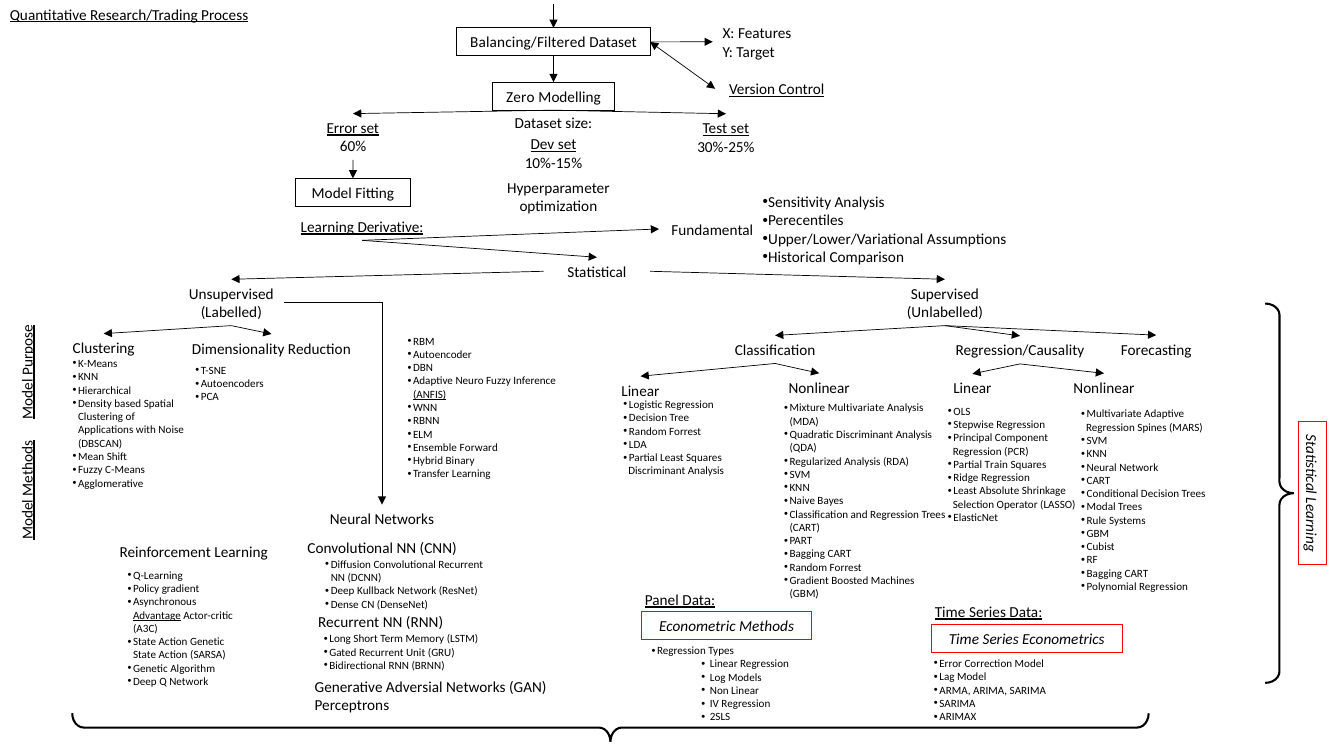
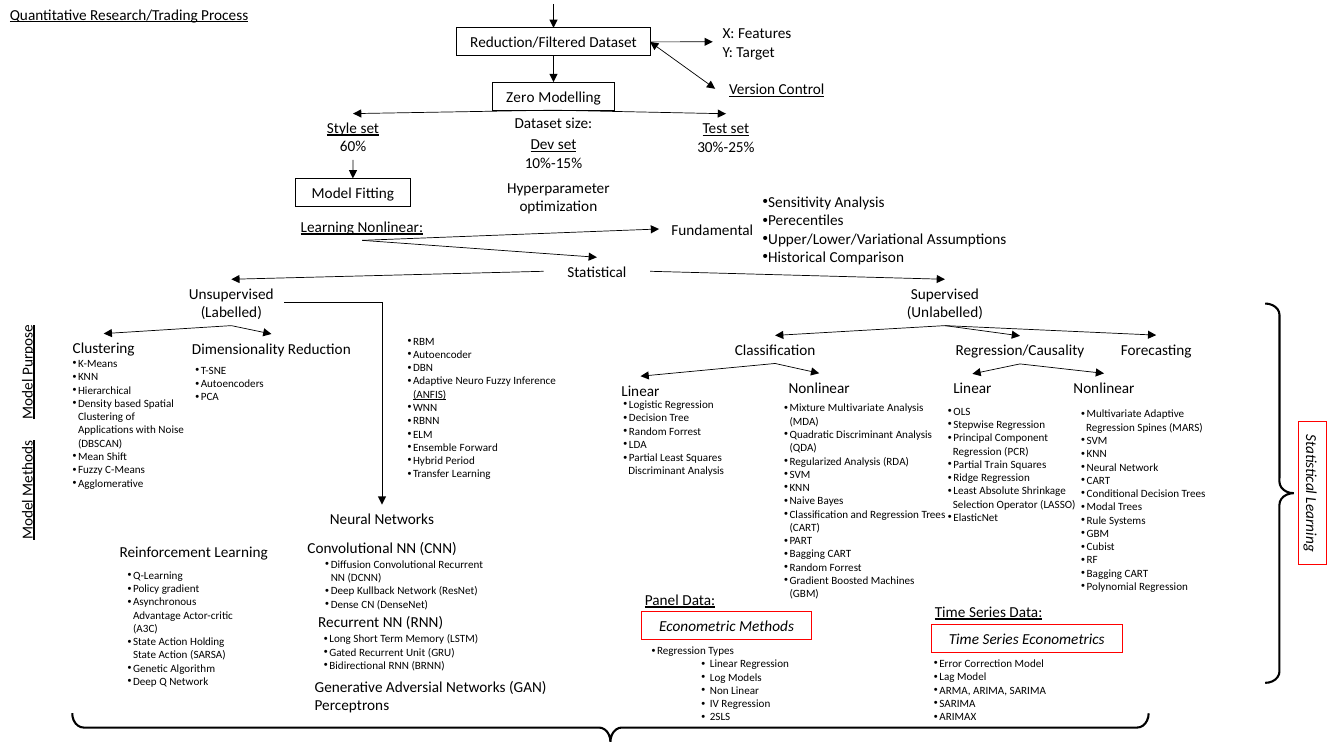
Balancing/Filtered: Balancing/Filtered -> Reduction/Filtered
Error at (342, 129): Error -> Style
Learning Derivative: Derivative -> Nonlinear
Binary: Binary -> Period
Advantage underline: present -> none
Action Genetic: Genetic -> Holding
